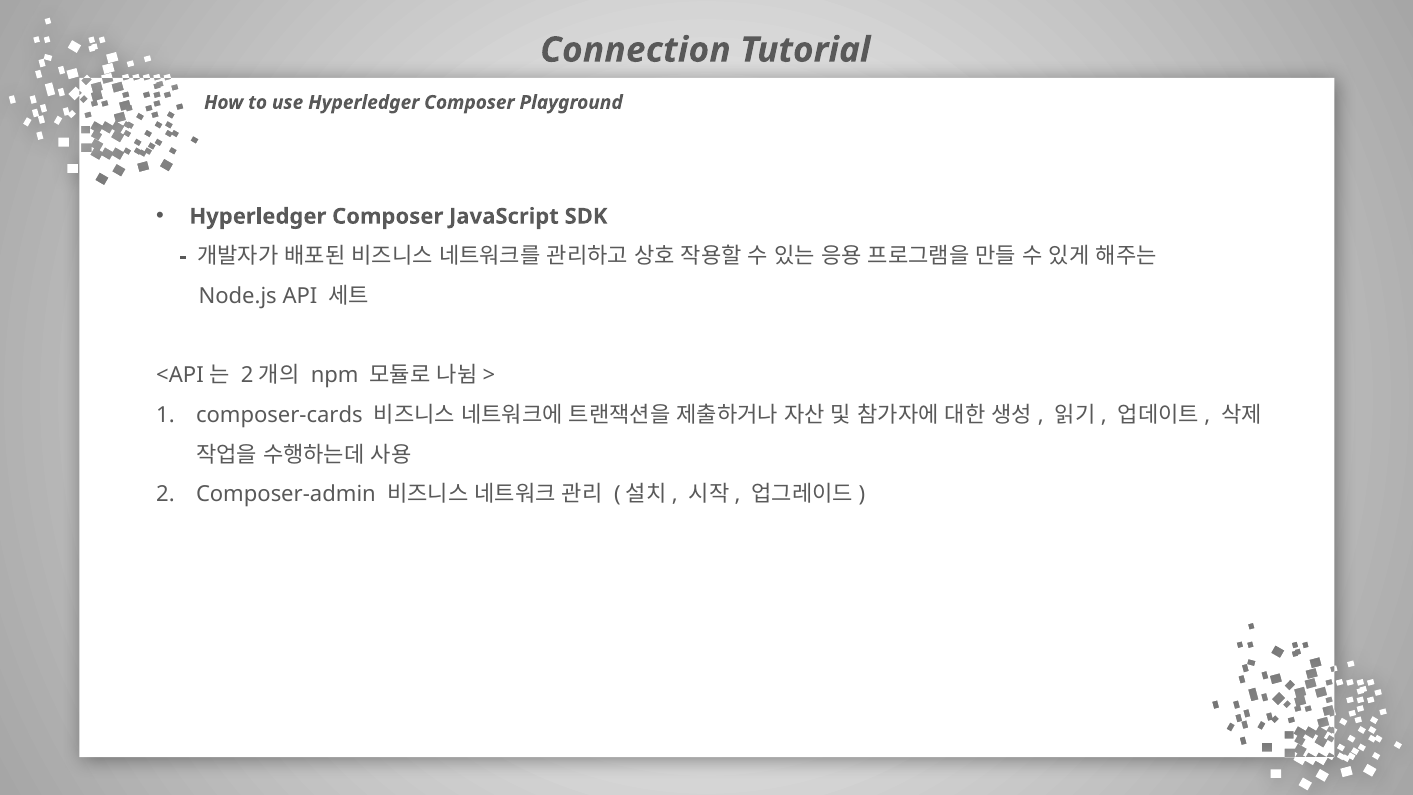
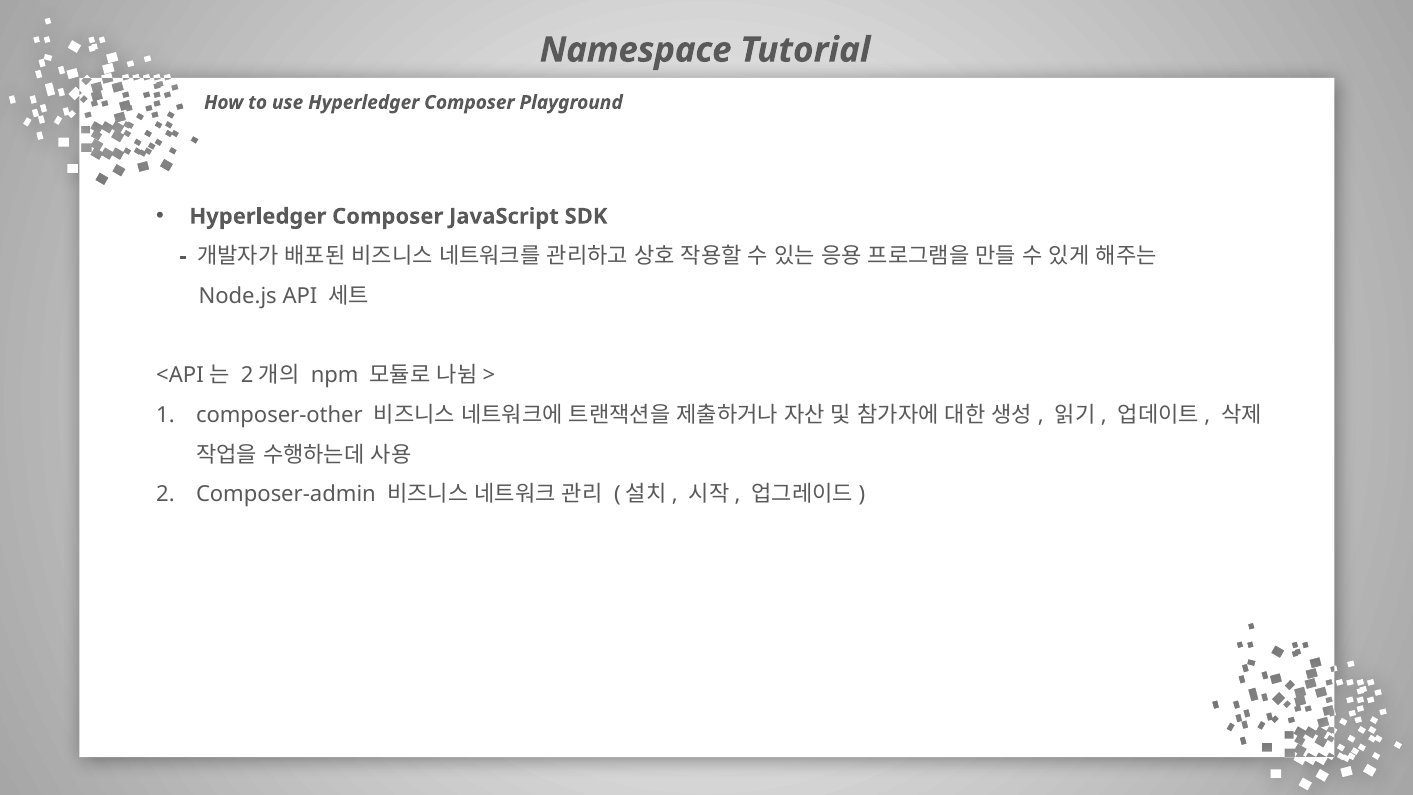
Connection: Connection -> Namespace
composer-cards: composer-cards -> composer-other
